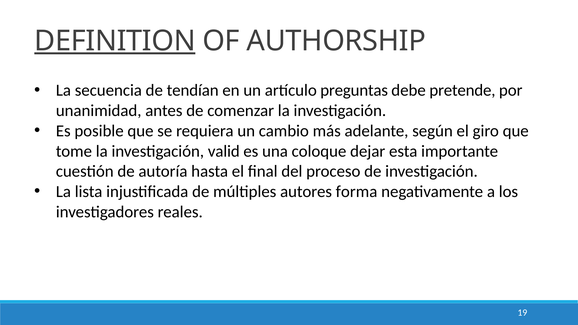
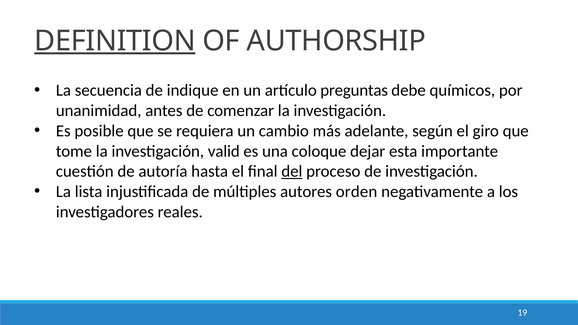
tendían: tendían -> indique
pretende: pretende -> químicos
del underline: none -> present
forma: forma -> orden
